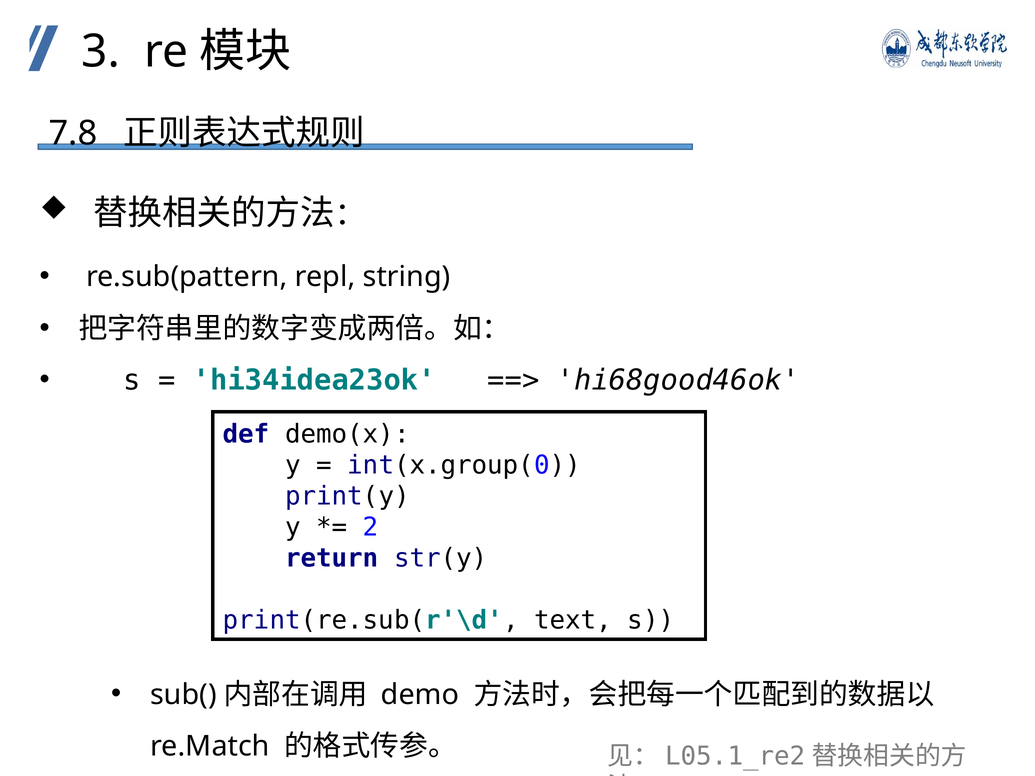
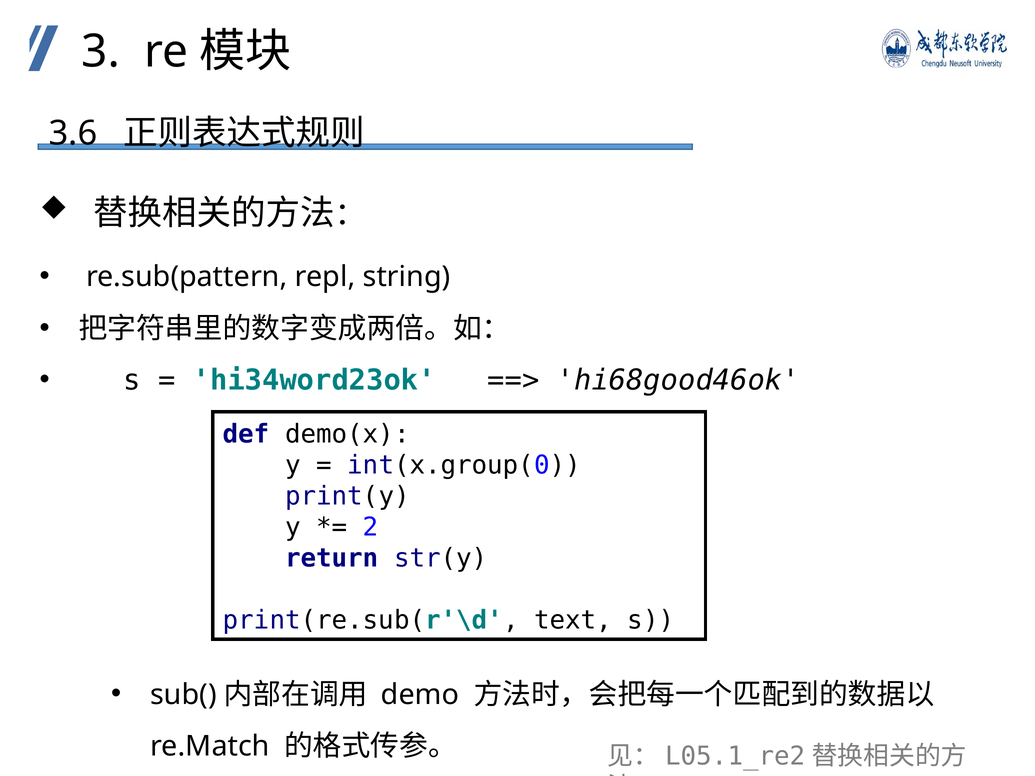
7.8: 7.8 -> 3.6
hi34idea23ok: hi34idea23ok -> hi34word23ok
